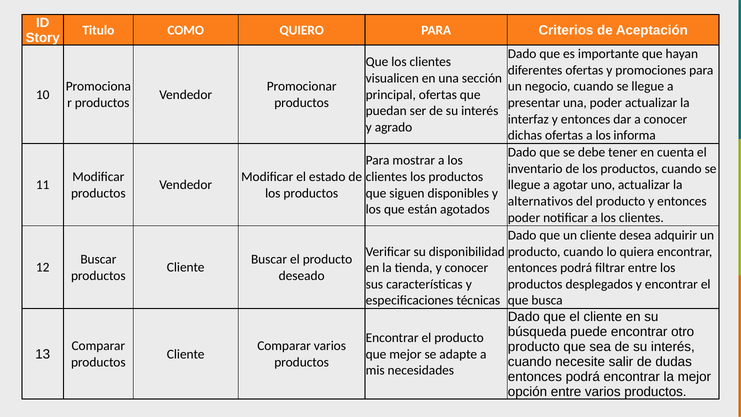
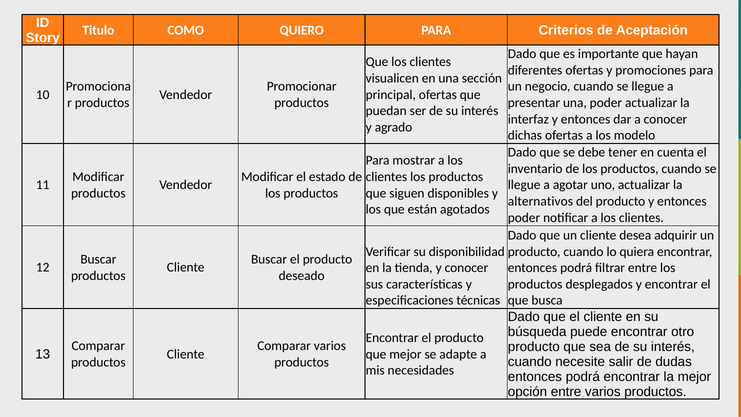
informa: informa -> modelo
